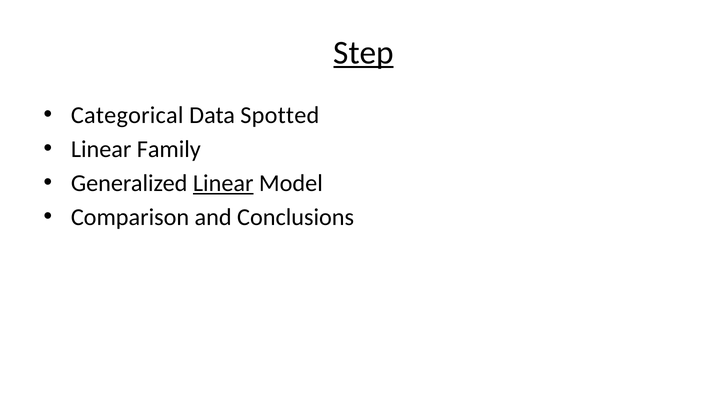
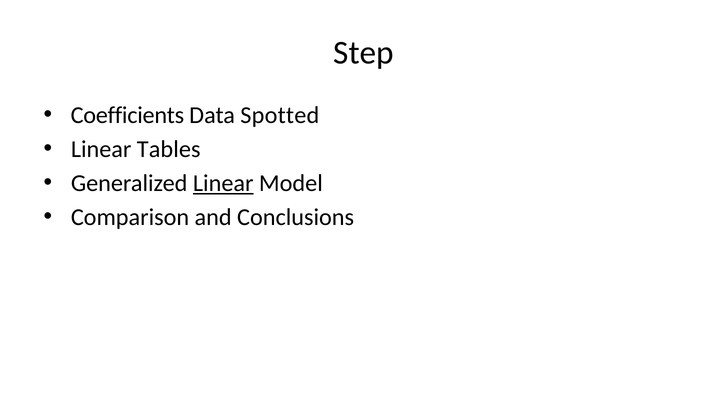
Step underline: present -> none
Categorical: Categorical -> Coefficients
Family: Family -> Tables
